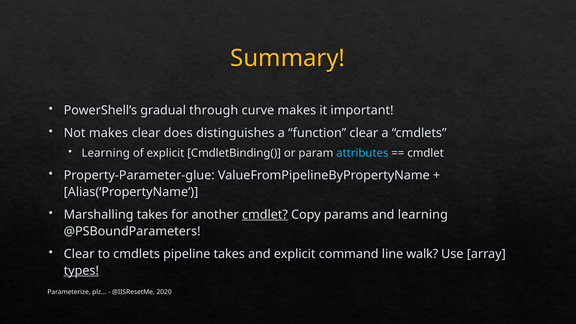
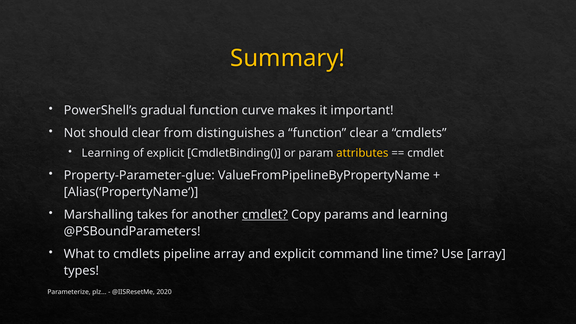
gradual through: through -> function
Not makes: makes -> should
does: does -> from
attributes colour: light blue -> yellow
Clear at (79, 254): Clear -> What
pipeline takes: takes -> array
walk: walk -> time
types underline: present -> none
